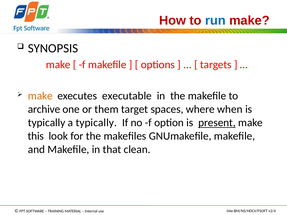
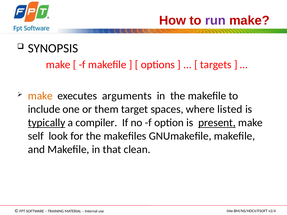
run colour: blue -> purple
executable: executable -> arguments
archive: archive -> include
when: when -> listed
typically at (47, 123) underline: none -> present
a typically: typically -> compiler
this: this -> self
